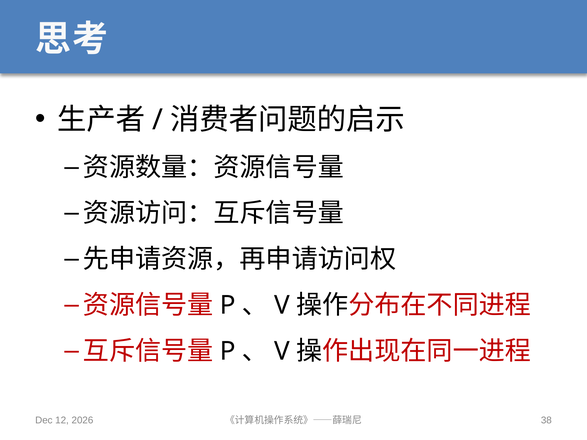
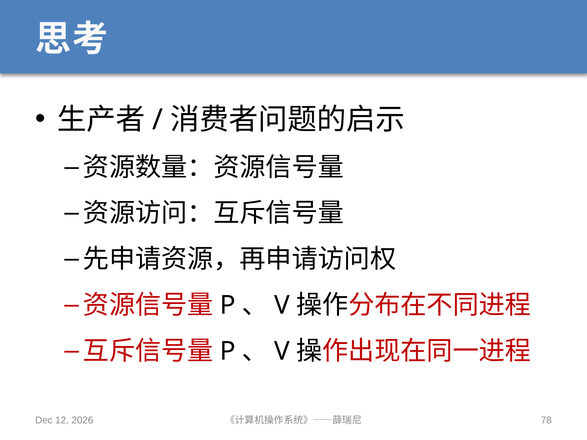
38: 38 -> 78
